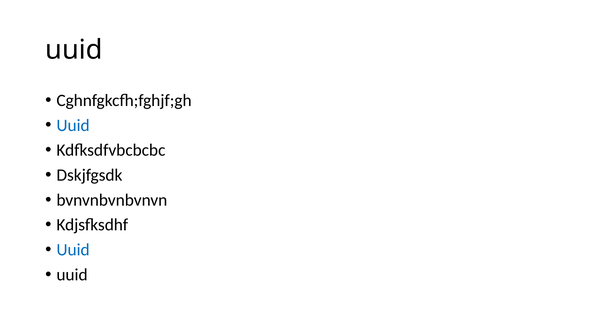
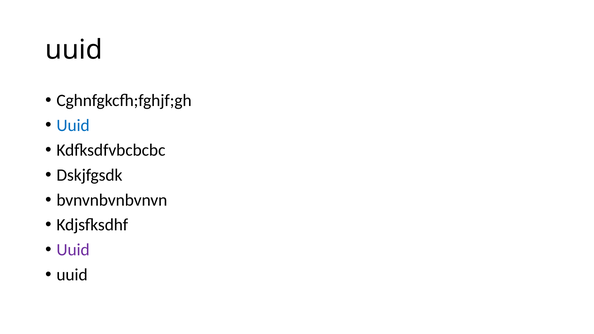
Uuid at (73, 250) colour: blue -> purple
